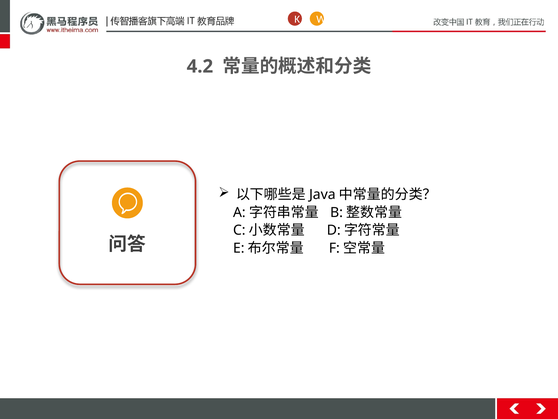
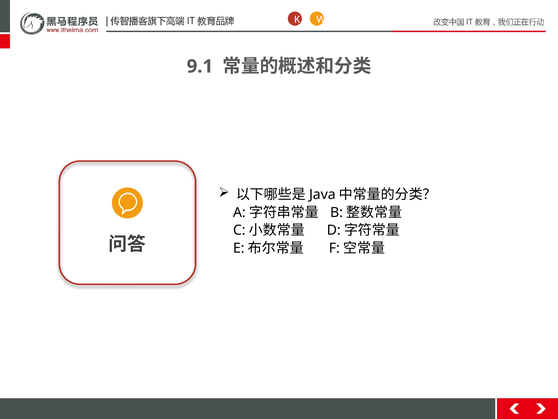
4.2: 4.2 -> 9.1
